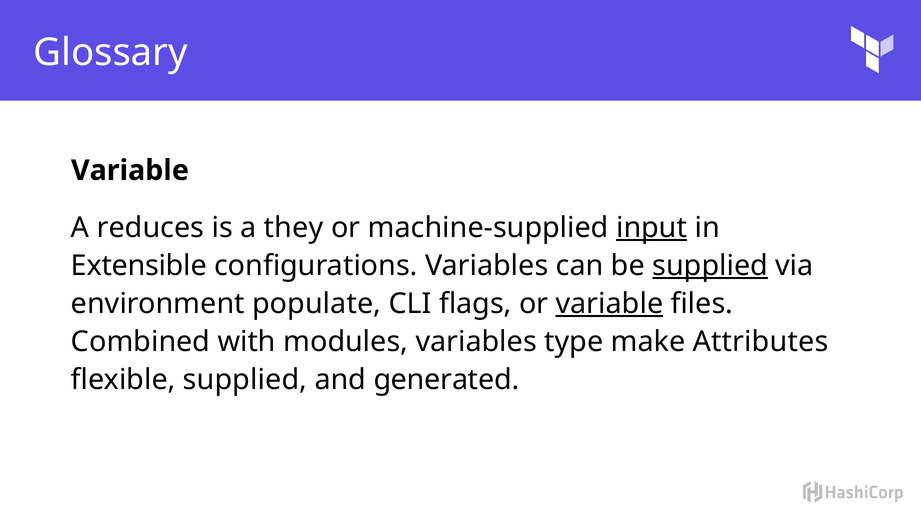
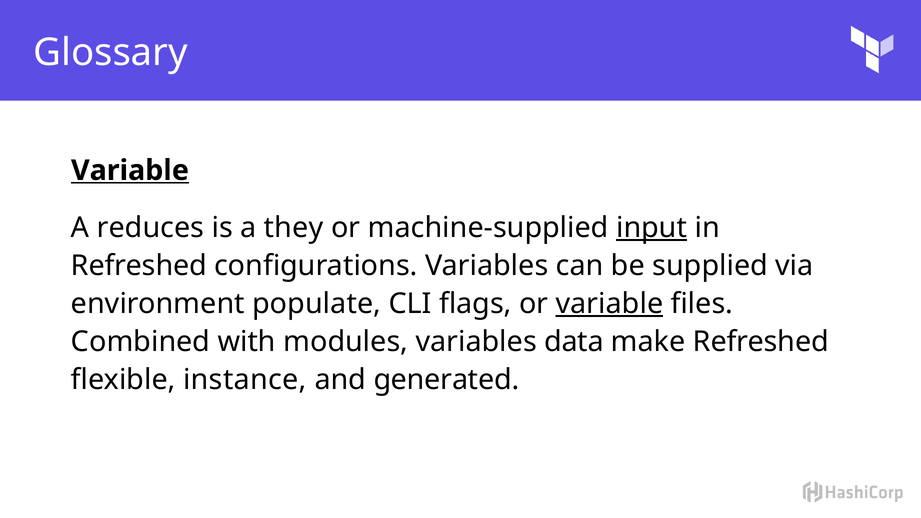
Variable at (130, 170) underline: none -> present
Extensible at (139, 266): Extensible -> Refreshed
supplied at (710, 266) underline: present -> none
type: type -> data
make Attributes: Attributes -> Refreshed
flexible supplied: supplied -> instance
